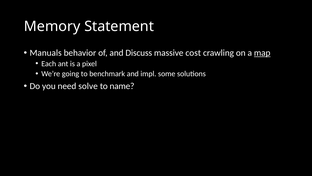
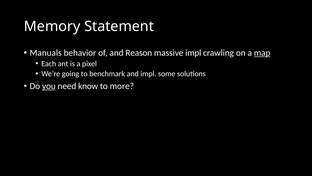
Discuss: Discuss -> Reason
massive cost: cost -> impl
you underline: none -> present
solve: solve -> know
name: name -> more
